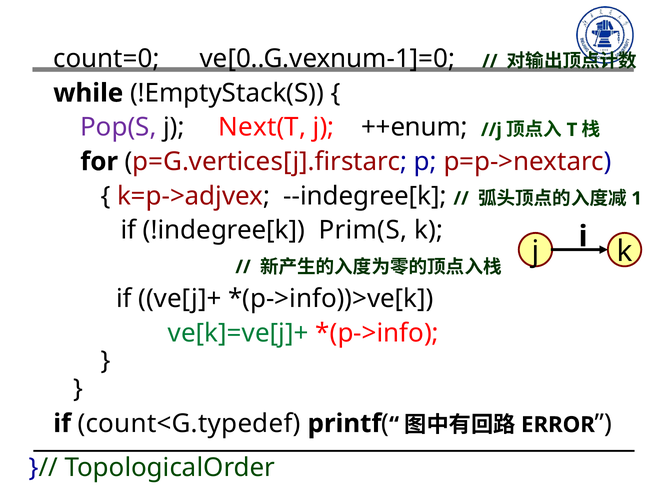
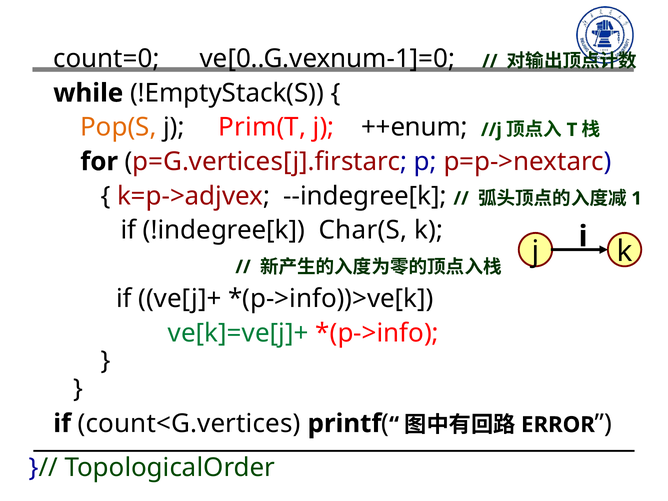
Pop(S colour: purple -> orange
Next(T: Next(T -> Prim(T
Prim(S: Prim(S -> Char(S
count<G.typedef: count<G.typedef -> count<G.vertices
